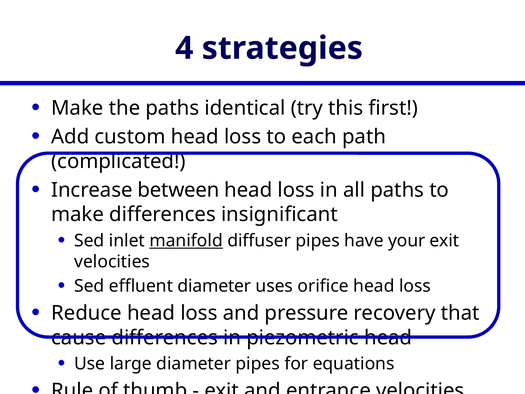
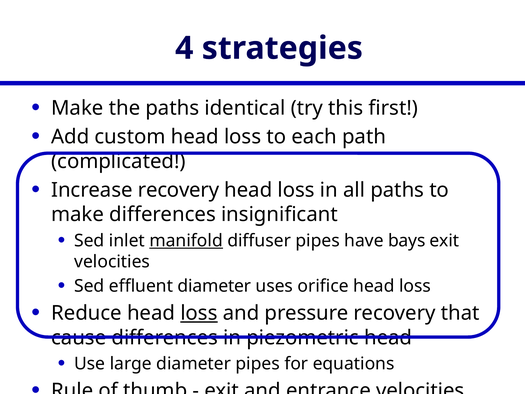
Increase between: between -> recovery
your: your -> bays
loss at (199, 313) underline: none -> present
